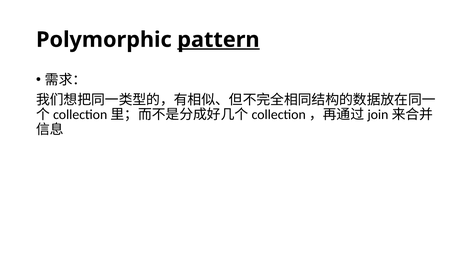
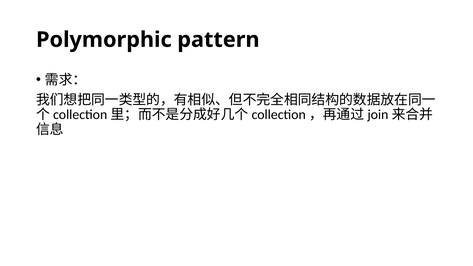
pattern underline: present -> none
